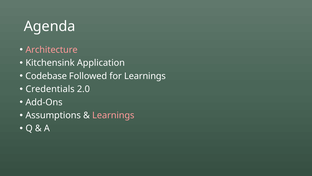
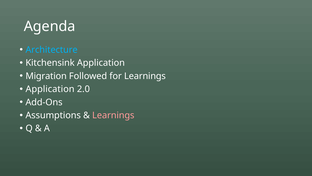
Architecture colour: pink -> light blue
Codebase: Codebase -> Migration
Credentials at (50, 89): Credentials -> Application
